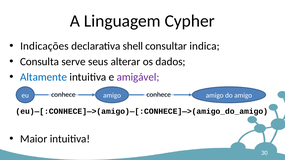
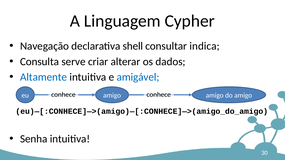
Indicações: Indicações -> Navegação
seus: seus -> criar
amigável colour: purple -> blue
Maior: Maior -> Senha
